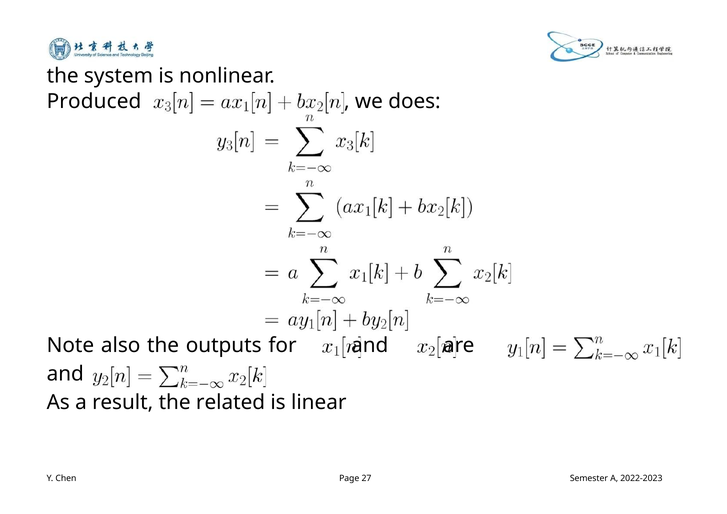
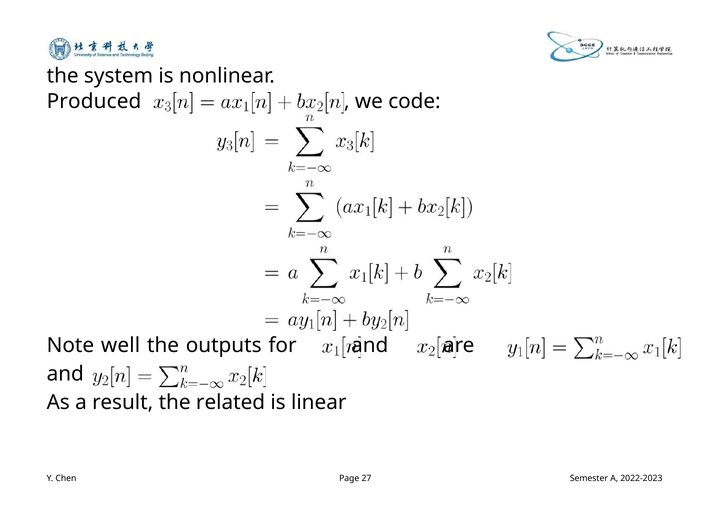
does: does -> code
also: also -> well
